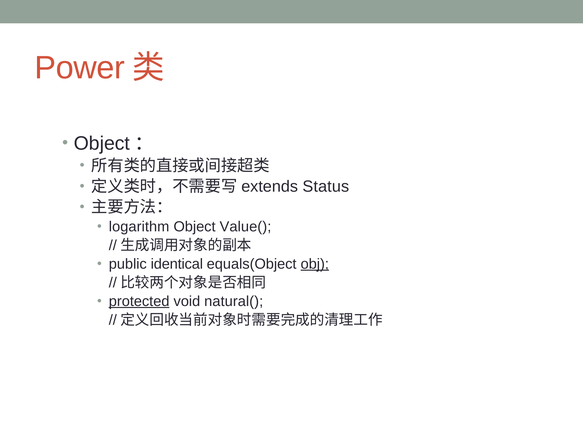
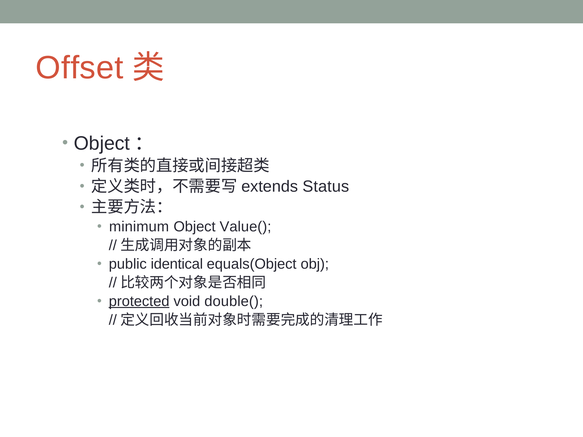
Power: Power -> Offset
logarithm: logarithm -> minimum
obj underline: present -> none
natural(: natural( -> double(
